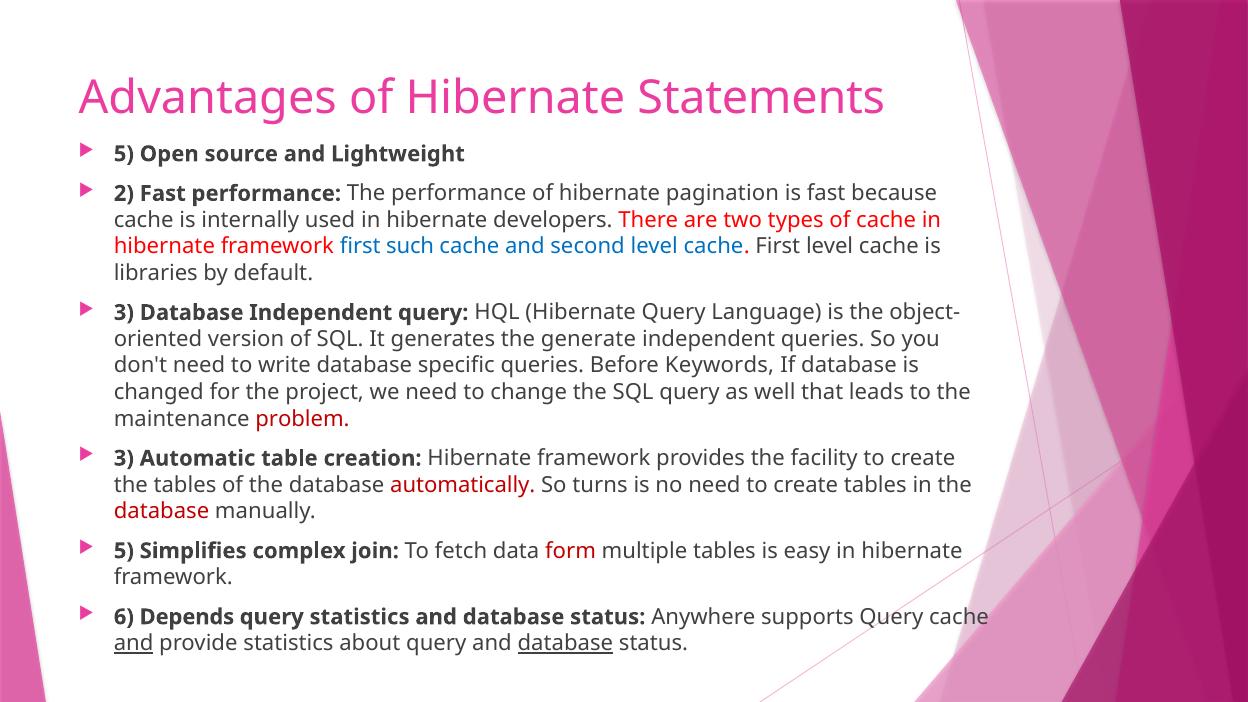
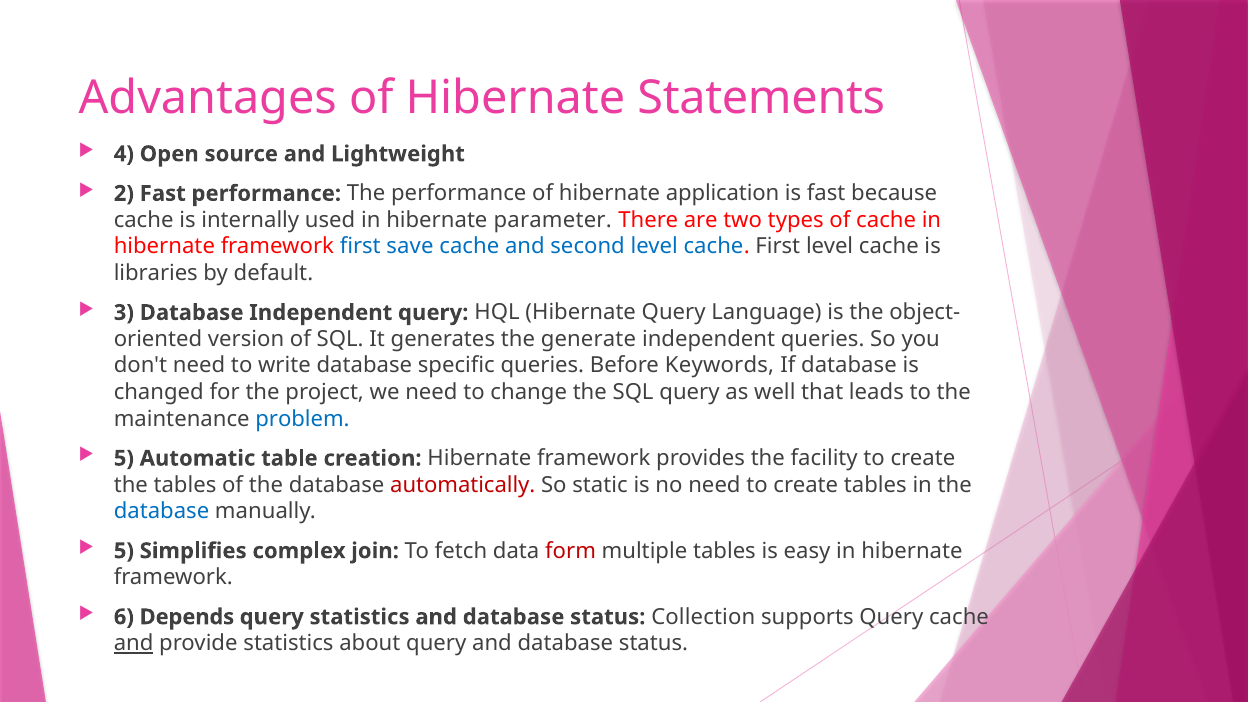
5 at (124, 154): 5 -> 4
pagination: pagination -> application
developers: developers -> parameter
such: such -> save
problem colour: red -> blue
3 at (124, 458): 3 -> 5
turns: turns -> static
database at (162, 511) colour: red -> blue
Anywhere: Anywhere -> Collection
database at (565, 644) underline: present -> none
